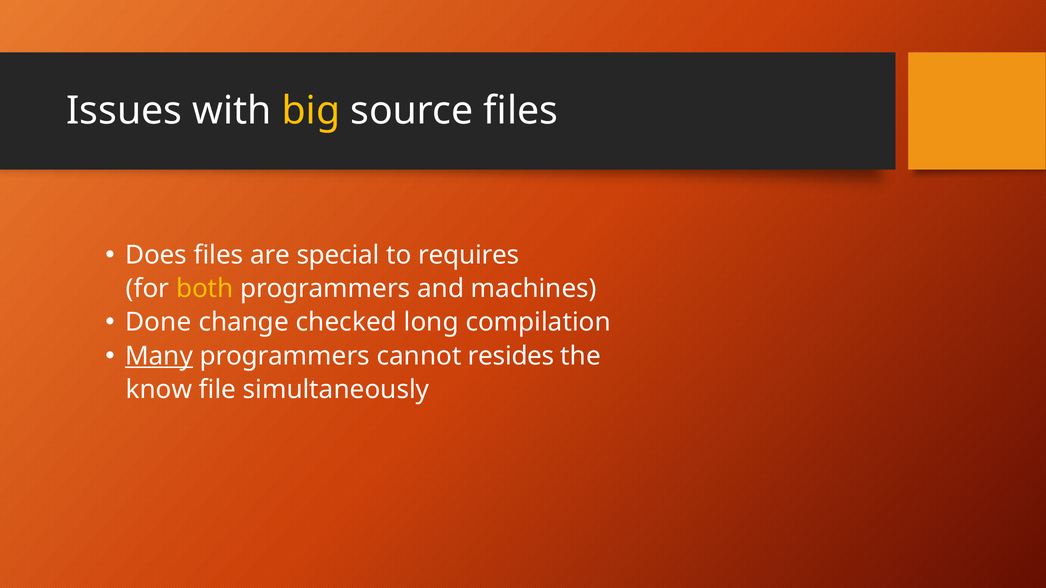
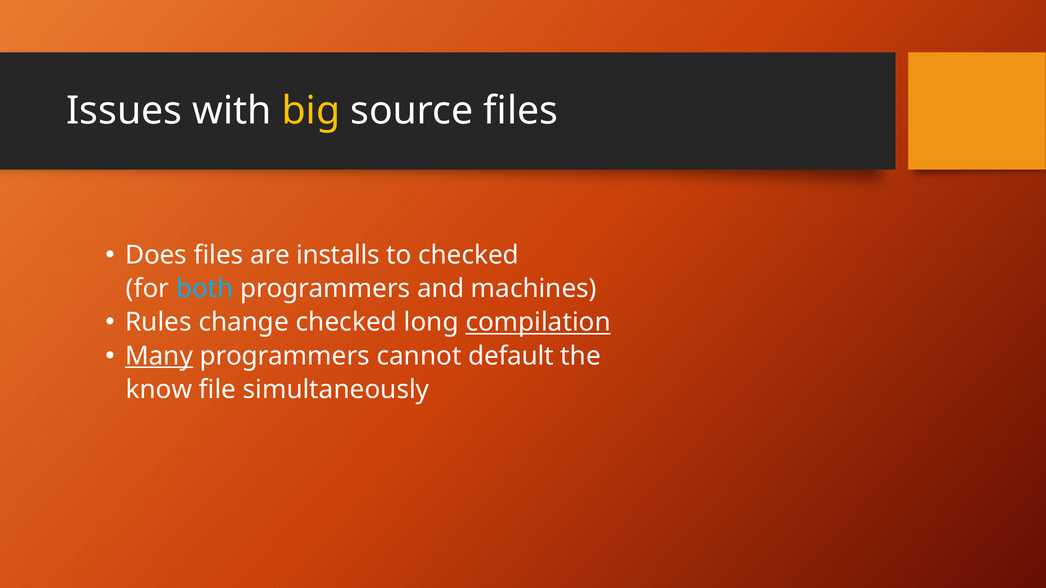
special: special -> installs
to requires: requires -> checked
both colour: yellow -> light blue
Done: Done -> Rules
compilation underline: none -> present
resides: resides -> default
